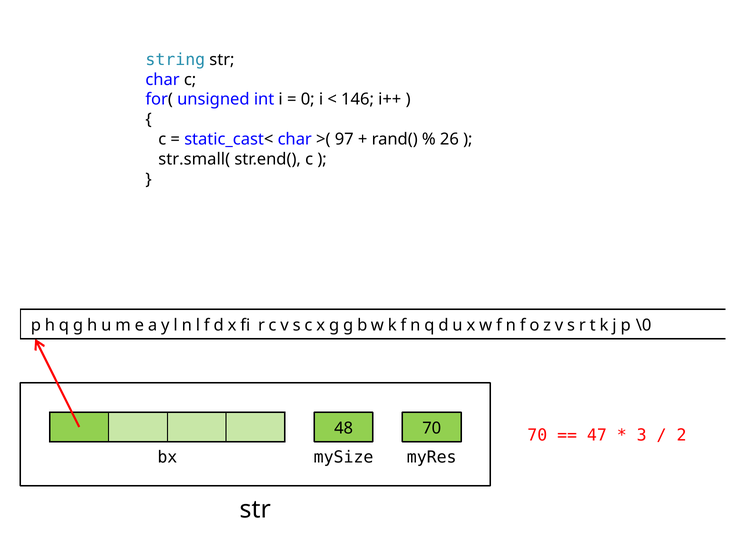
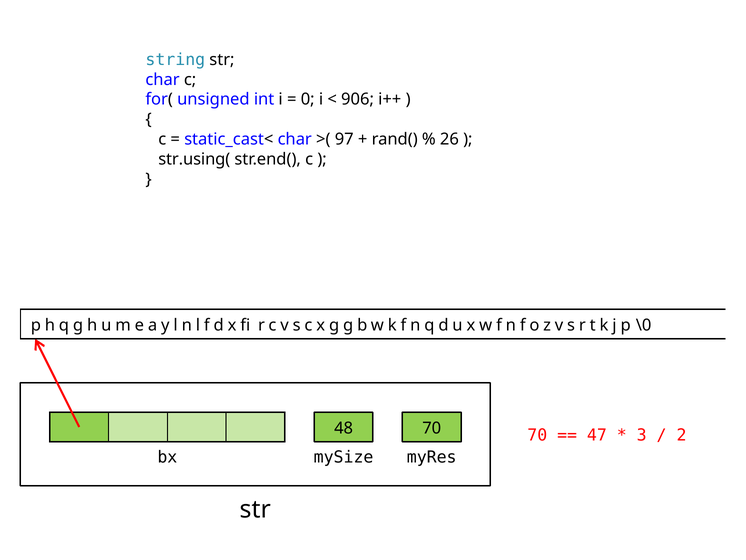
146: 146 -> 906
str.small(: str.small( -> str.using(
